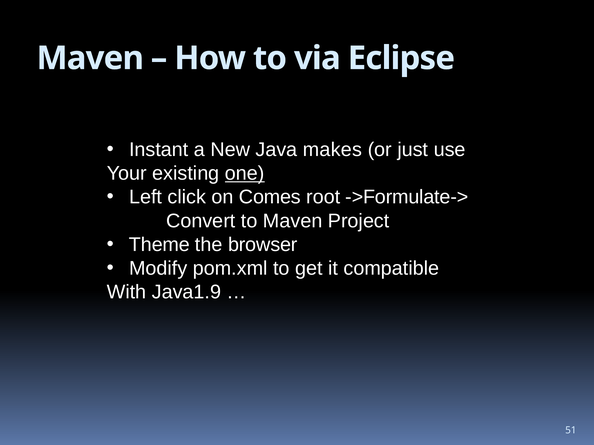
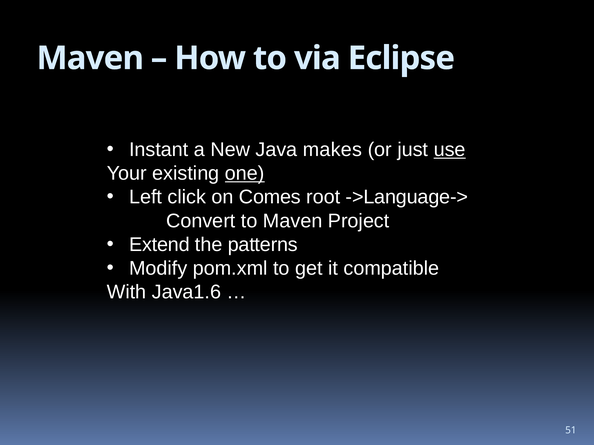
use underline: none -> present
->Formulate->: ->Formulate-> -> ->Language->
Theme: Theme -> Extend
browser: browser -> patterns
Java1.9: Java1.9 -> Java1.6
